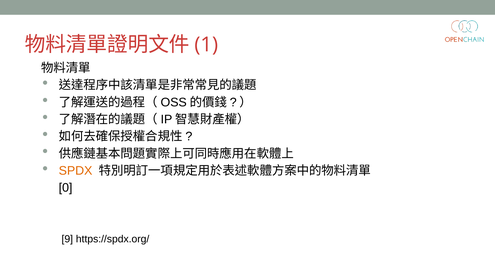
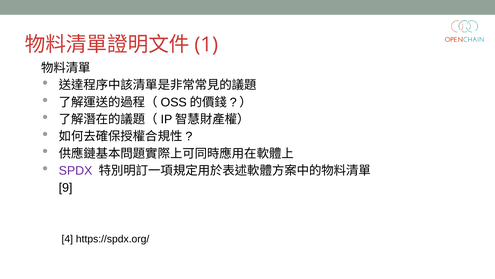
SPDX colour: orange -> purple
0: 0 -> 9
9: 9 -> 4
